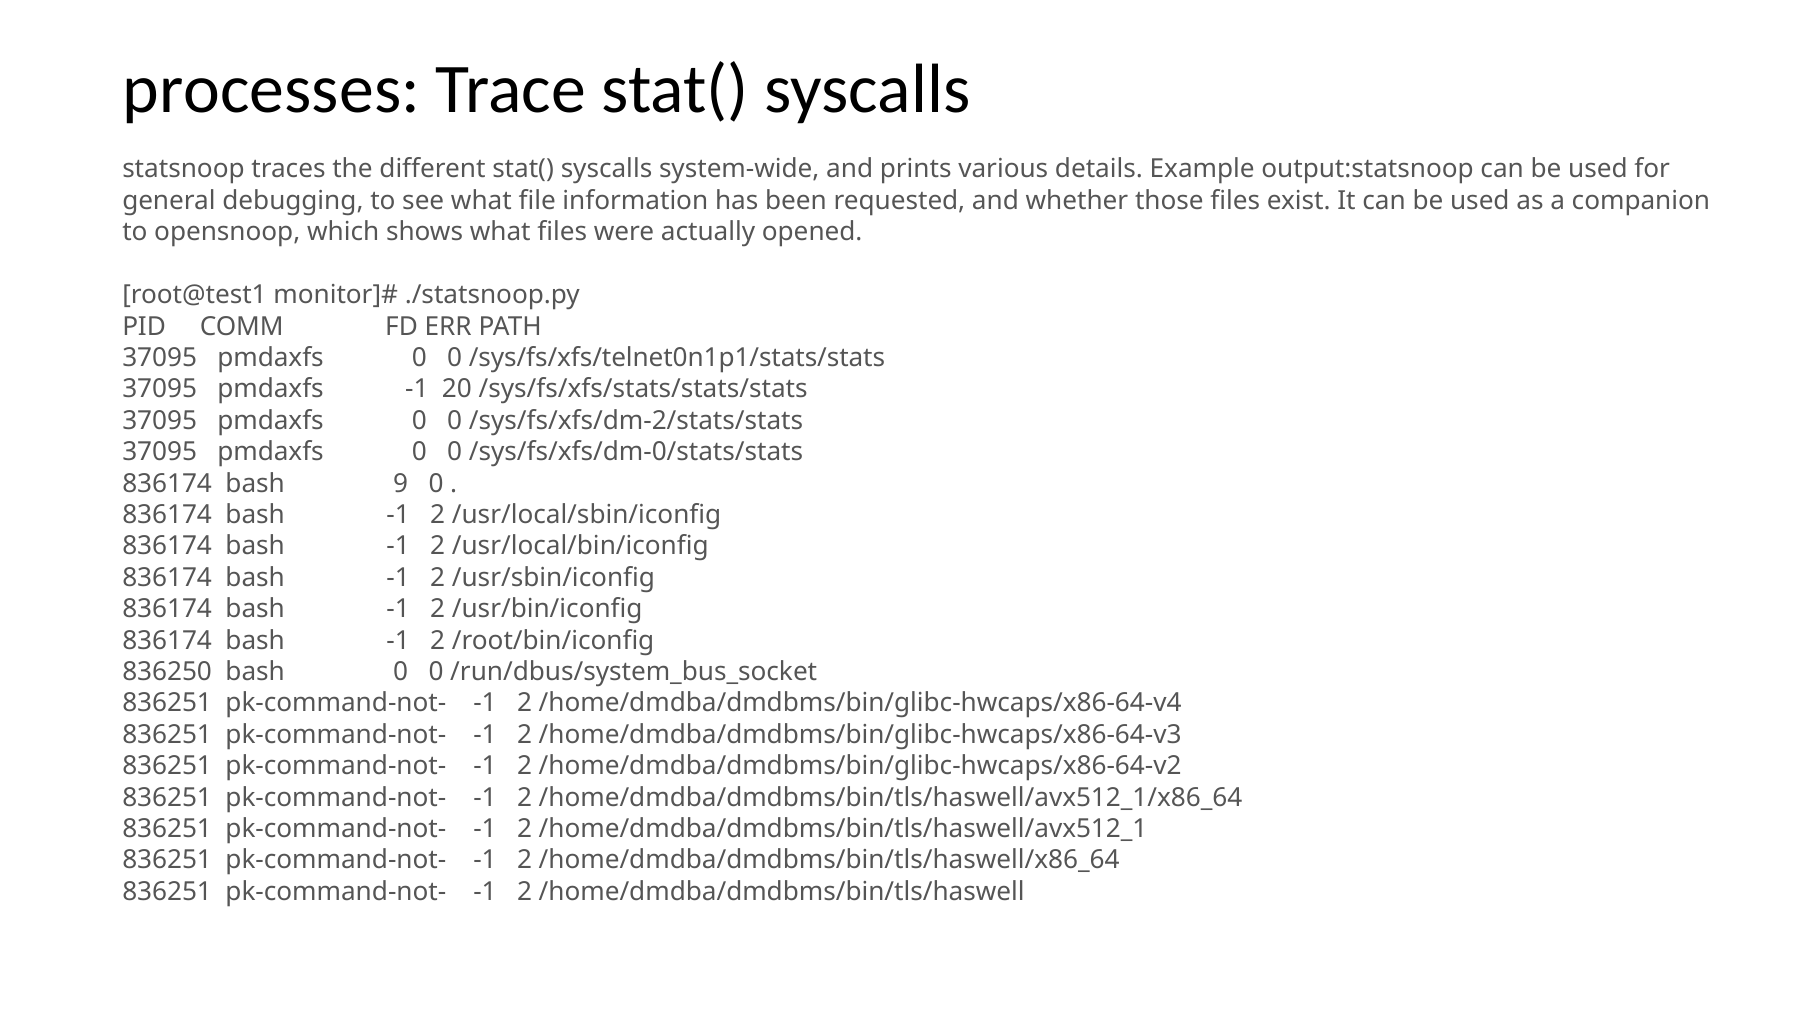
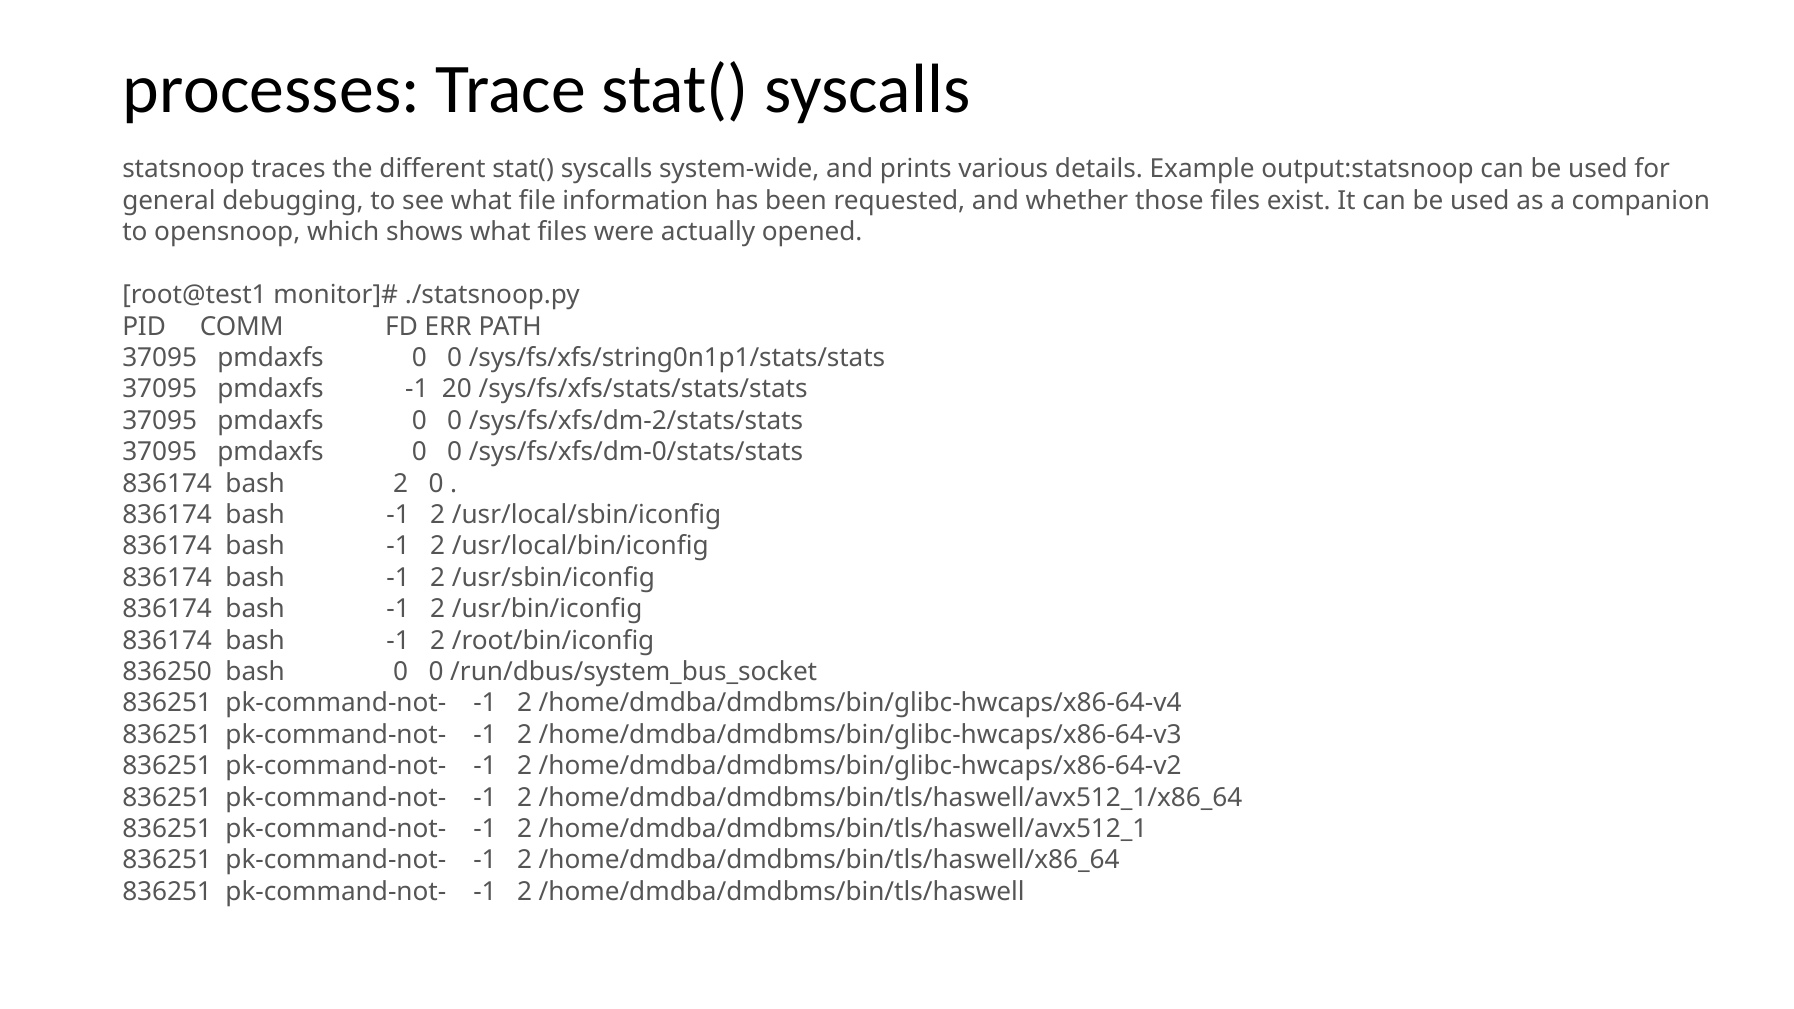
/sys/fs/xfs/telnet0n1p1/stats/stats: /sys/fs/xfs/telnet0n1p1/stats/stats -> /sys/fs/xfs/string0n1p1/stats/stats
bash 9: 9 -> 2
